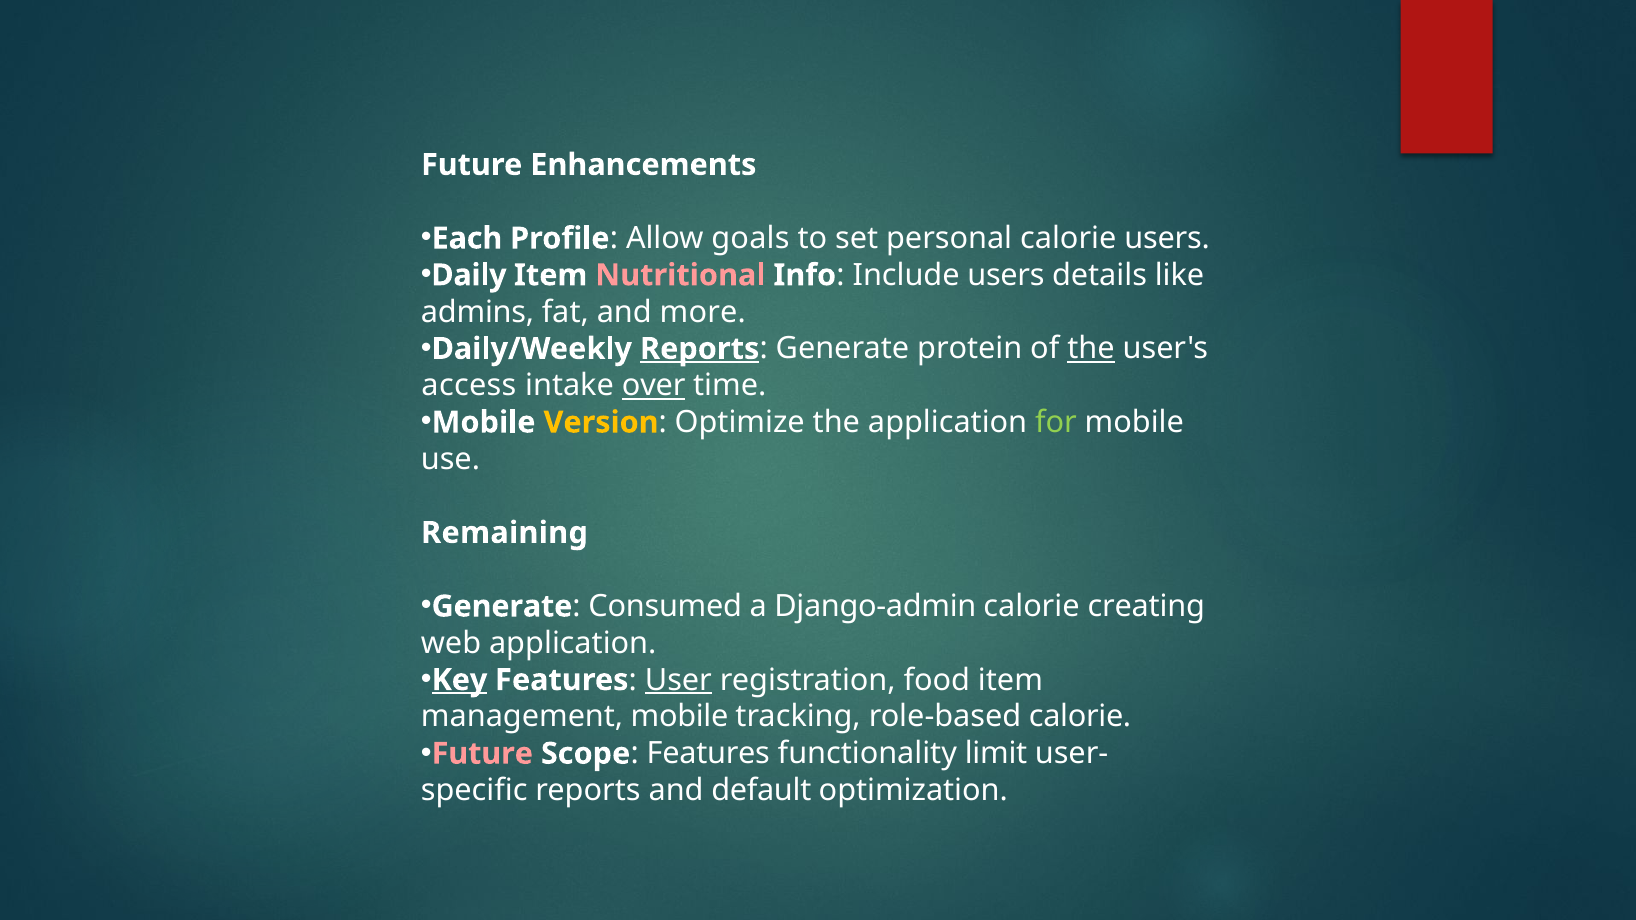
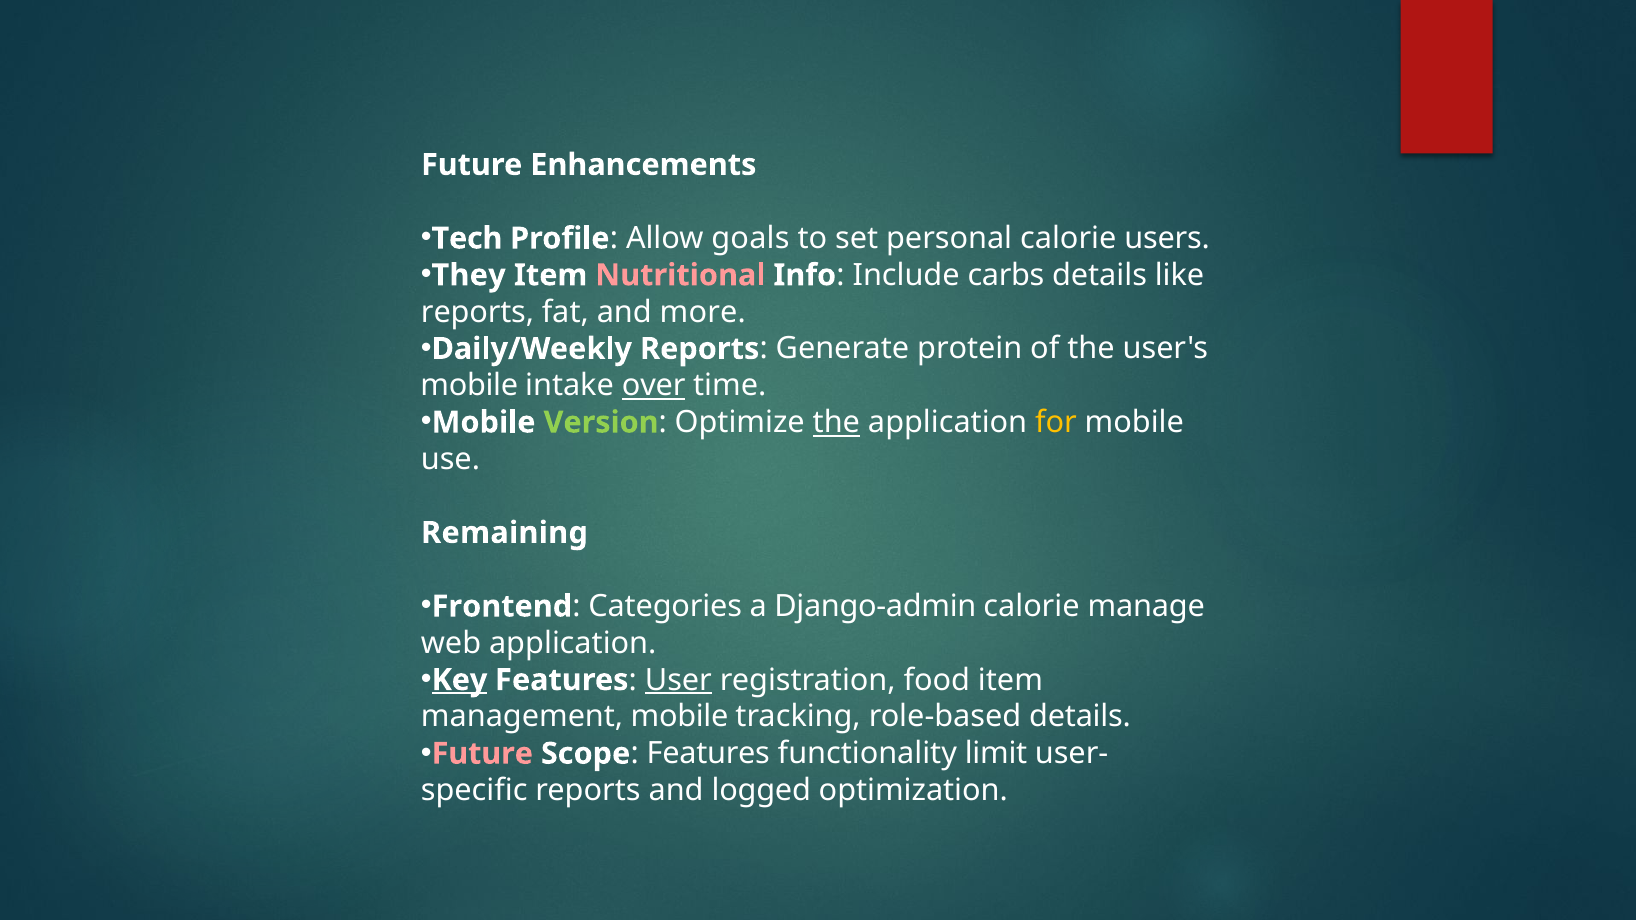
Each: Each -> Tech
Daily: Daily -> They
Include users: users -> carbs
admins at (478, 312): admins -> reports
Reports at (700, 349) underline: present -> none
the at (1091, 349) underline: present -> none
access at (469, 386): access -> mobile
Version colour: yellow -> light green
the at (836, 423) underline: none -> present
for colour: light green -> yellow
Generate at (502, 607): Generate -> Frontend
Consumed: Consumed -> Categories
creating: creating -> manage
role-based calorie: calorie -> details
default: default -> logged
